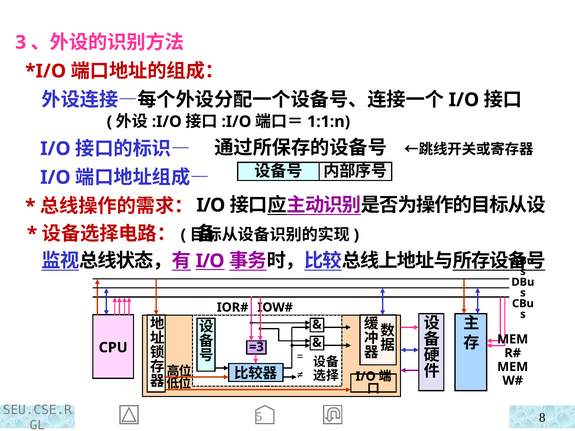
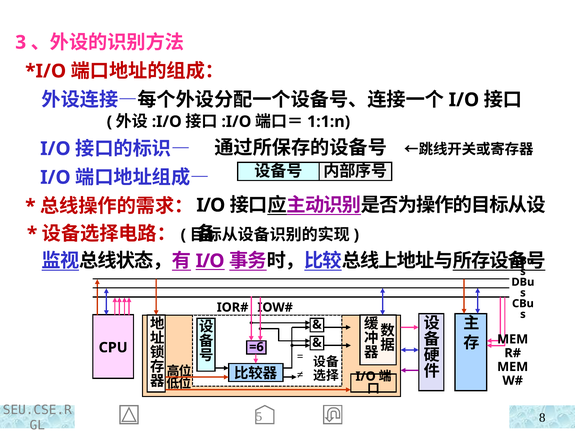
=3: =3 -> =6
